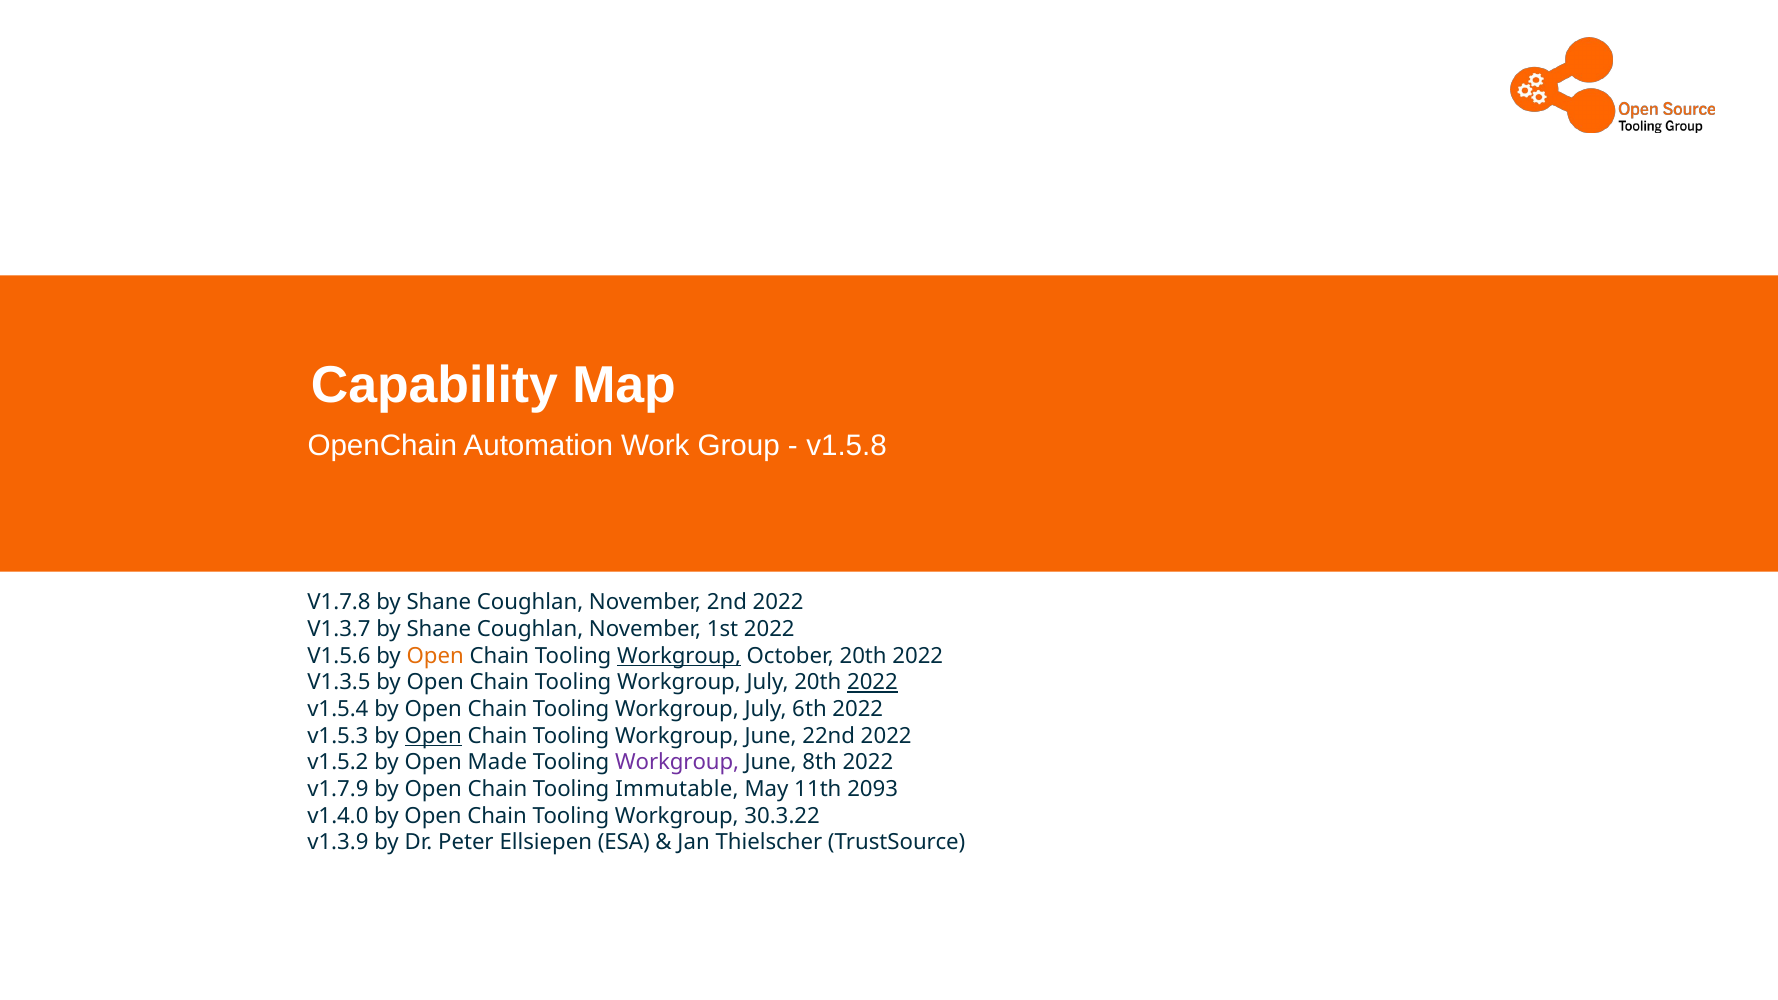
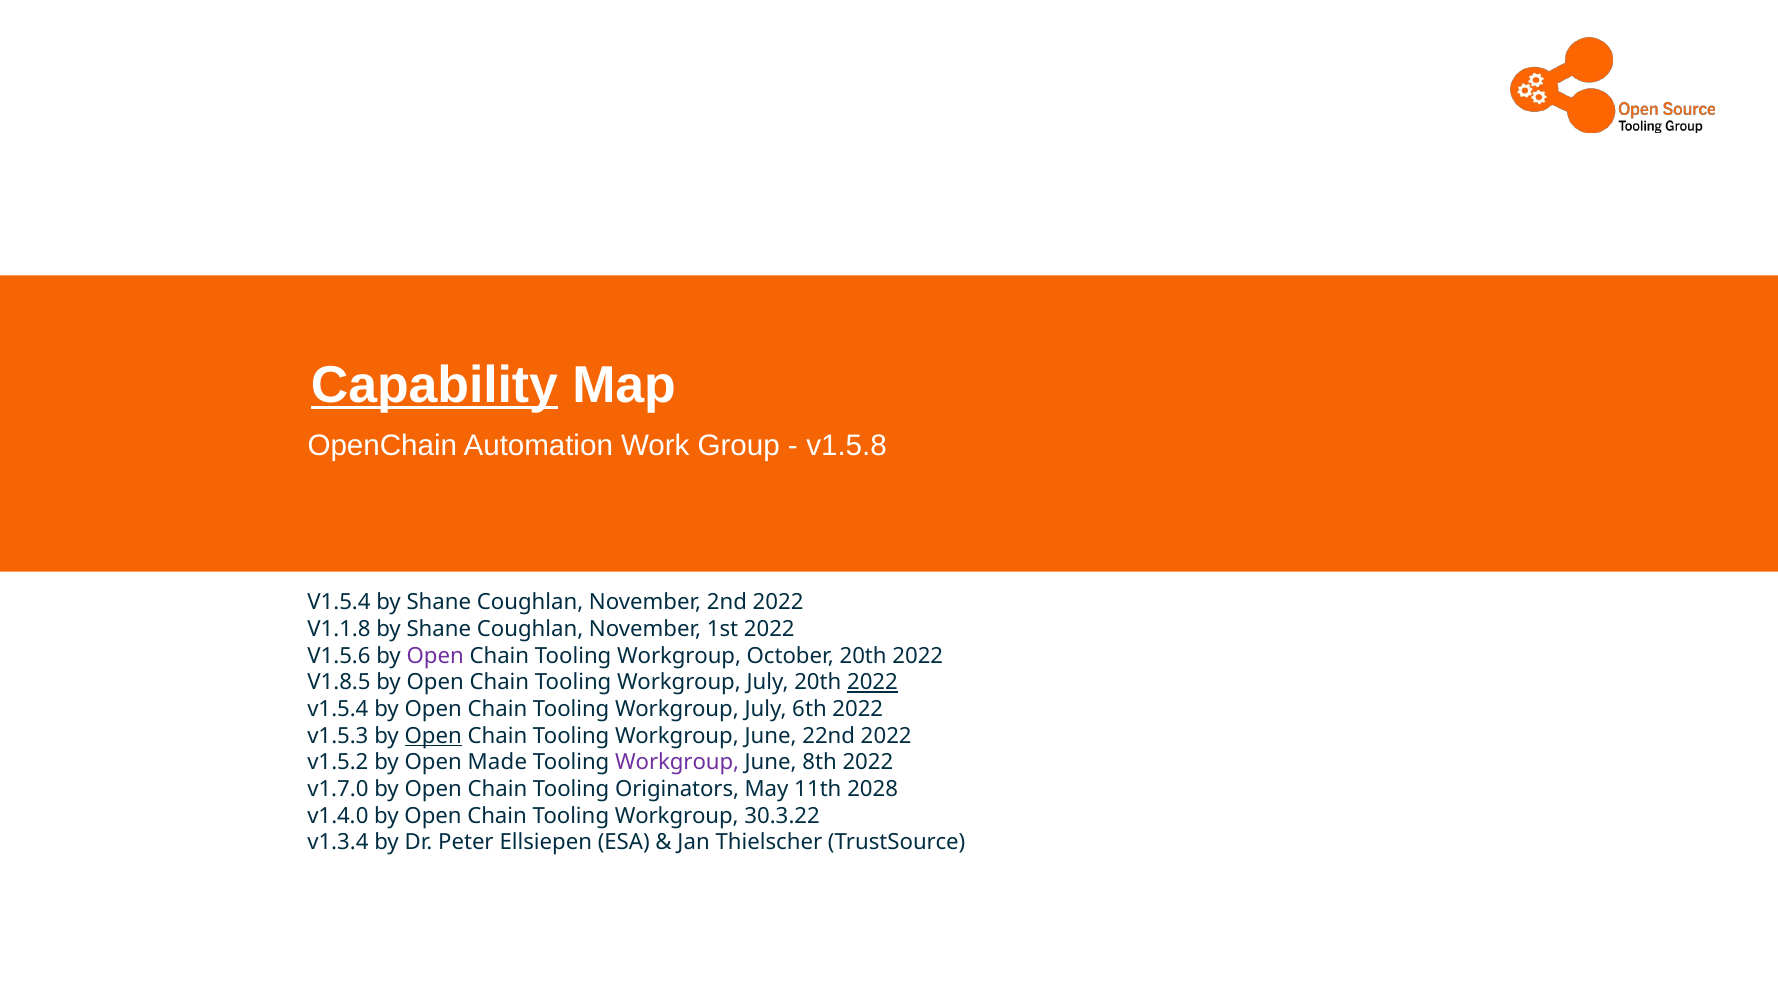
Capability underline: none -> present
V1.7.8 at (339, 603): V1.7.8 -> V1.5.4
V1.3.7: V1.3.7 -> V1.1.8
Open at (435, 656) colour: orange -> purple
Workgroup at (679, 656) underline: present -> none
V1.3.5: V1.3.5 -> V1.8.5
v1.7.9: v1.7.9 -> v1.7.0
Immutable: Immutable -> Originators
2093: 2093 -> 2028
v1.3.9: v1.3.9 -> v1.3.4
